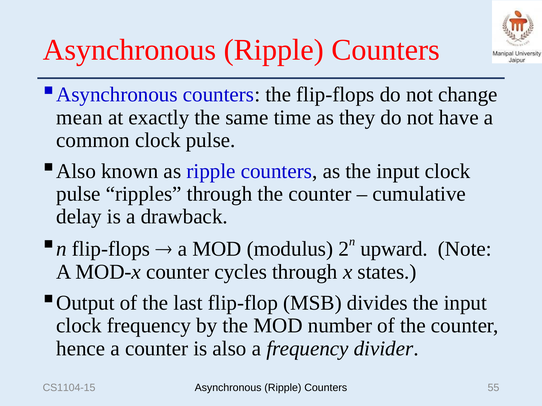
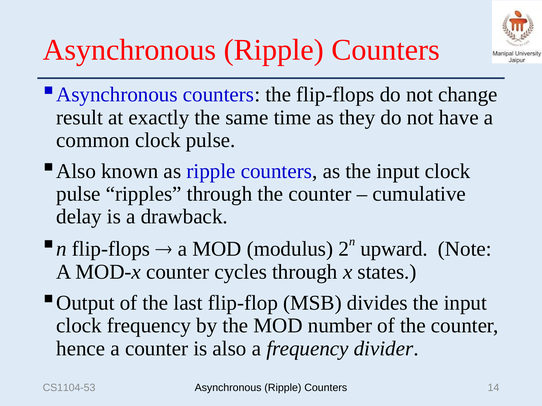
mean: mean -> result
CS1104-15: CS1104-15 -> CS1104-53
55: 55 -> 14
